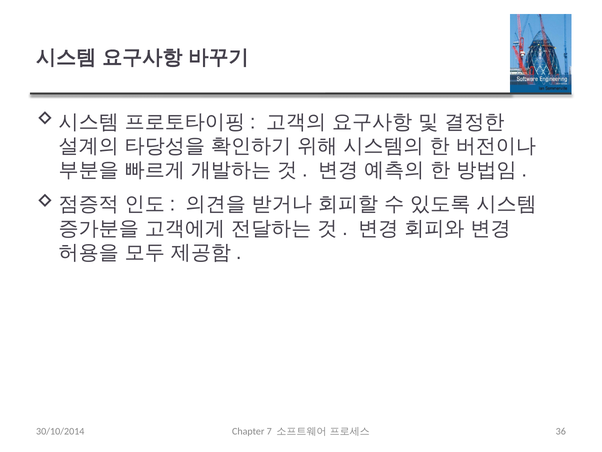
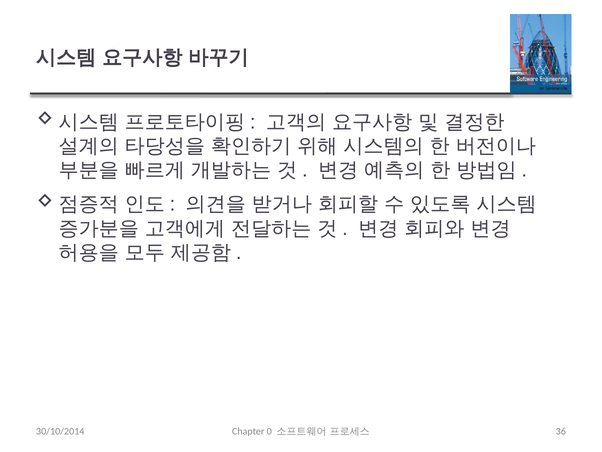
7: 7 -> 0
